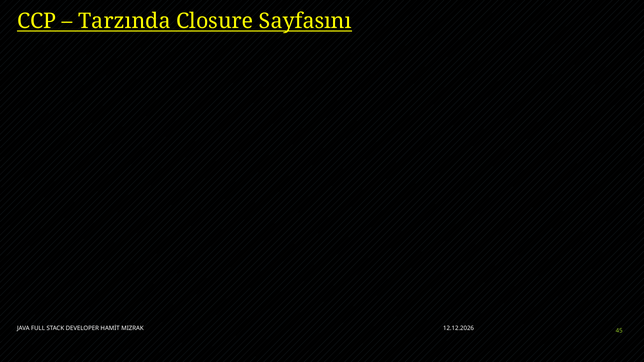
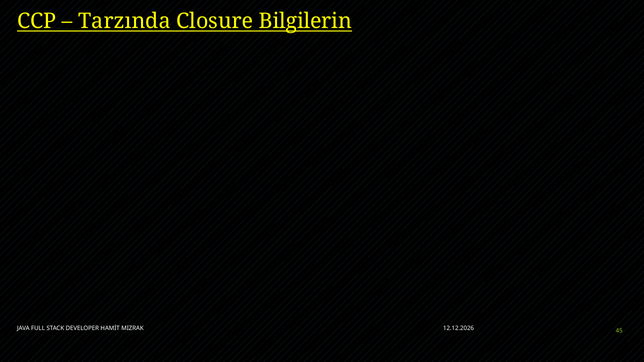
Sayfasını: Sayfasını -> Bilgilerin
